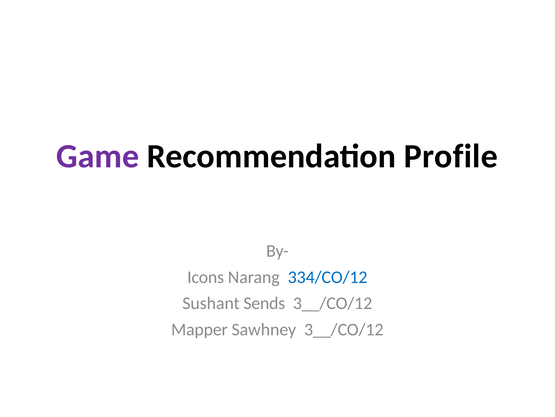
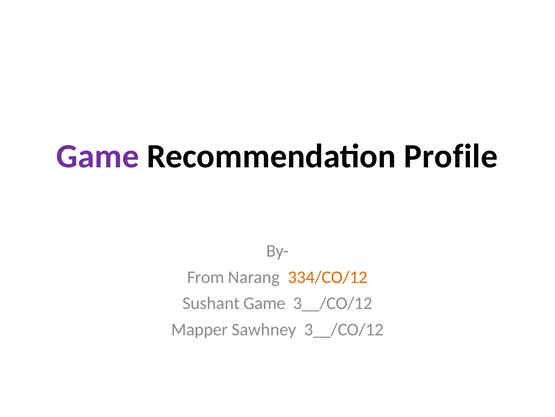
Icons: Icons -> From
334/CO/12 colour: blue -> orange
Sushant Sends: Sends -> Game
